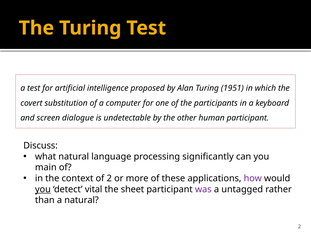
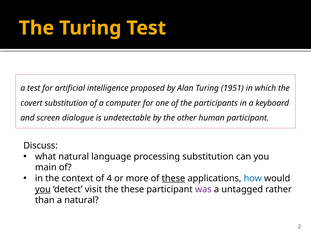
processing significantly: significantly -> substitution
of 2: 2 -> 4
these at (173, 178) underline: none -> present
how colour: purple -> blue
vital: vital -> visit
the sheet: sheet -> these
